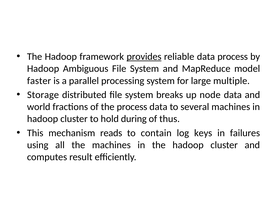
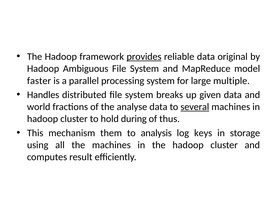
data process: process -> original
Storage: Storage -> Handles
node: node -> given
the process: process -> analyse
several underline: none -> present
reads: reads -> them
contain: contain -> analysis
failures: failures -> storage
